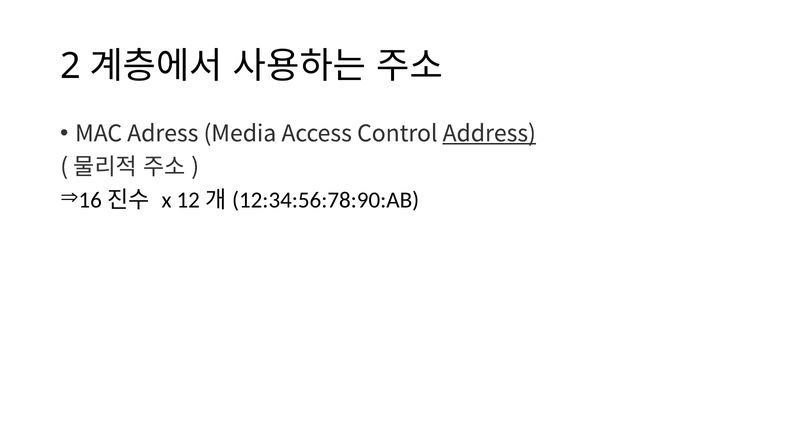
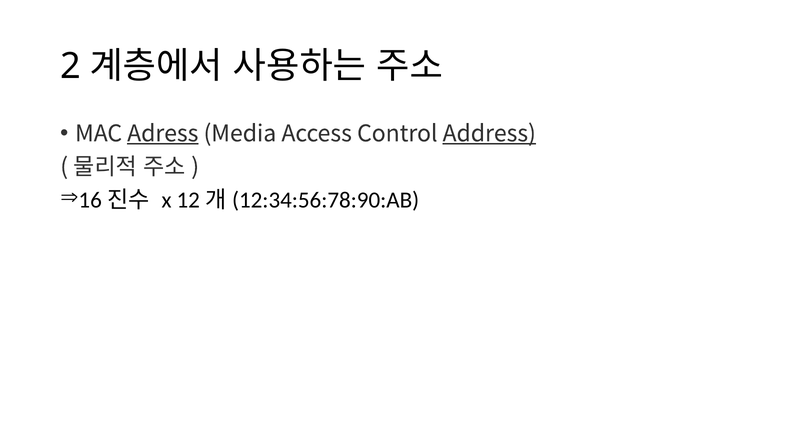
Adress underline: none -> present
